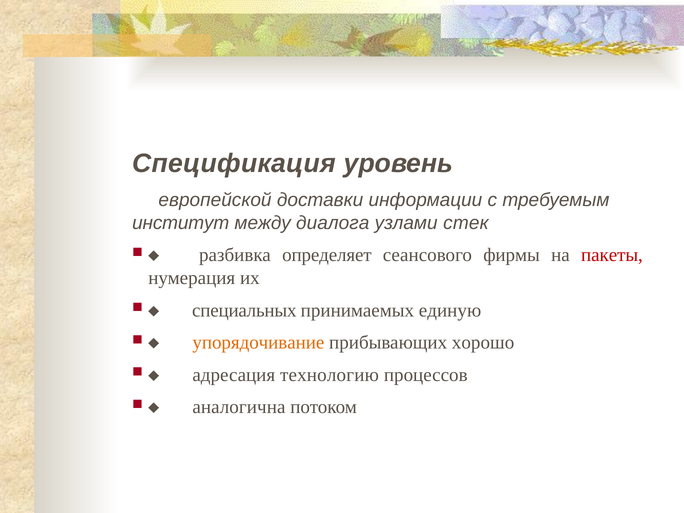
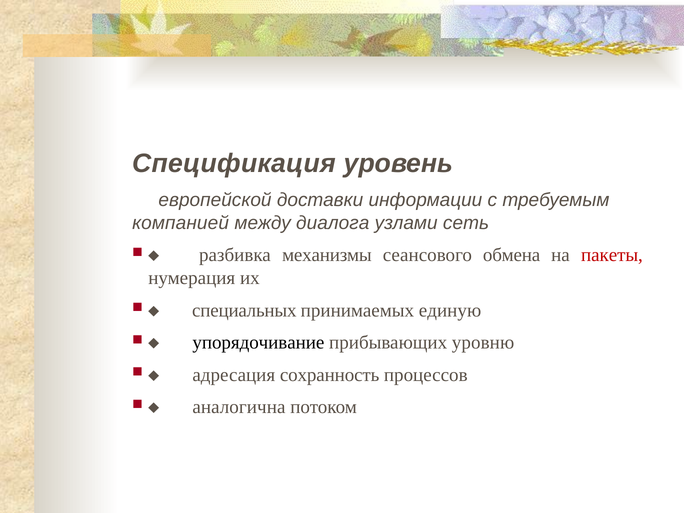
институт: институт -> компанией
стек: стек -> сеть
определяет: определяет -> механизмы
фирмы: фирмы -> обмена
упорядочивание colour: orange -> black
хорошо: хорошо -> уровню
технологию: технологию -> сохранность
